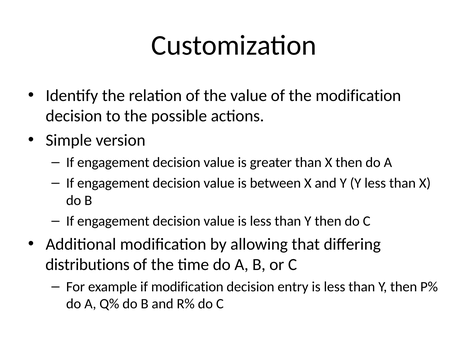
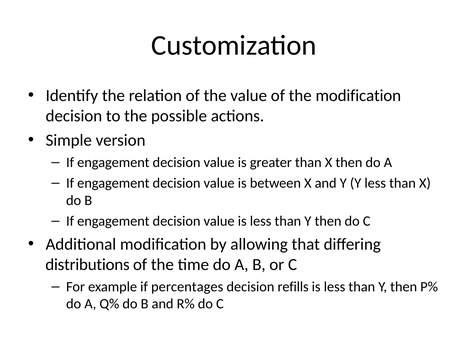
if modification: modification -> percentages
entry: entry -> refills
